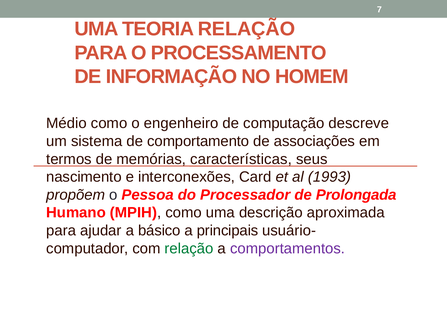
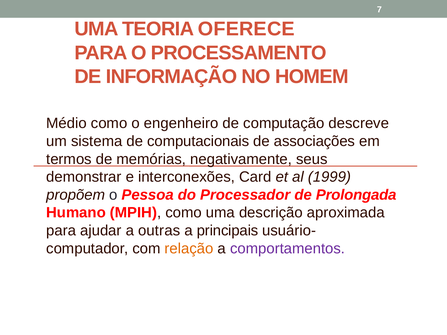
TEORIA RELAÇÃO: RELAÇÃO -> OFERECE
comportamento: comportamento -> computacionais
características: características -> negativamente
nascimento: nascimento -> demonstrar
1993: 1993 -> 1999
básico: básico -> outras
relação at (189, 249) colour: green -> orange
